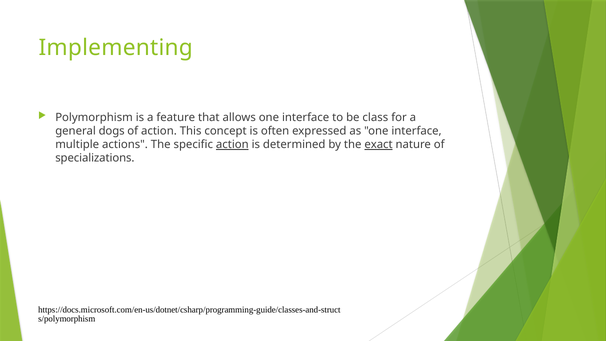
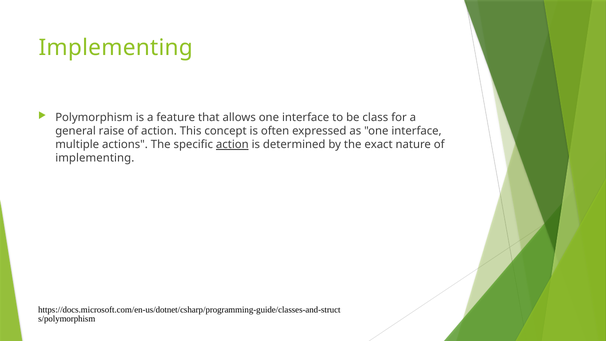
dogs: dogs -> raise
exact underline: present -> none
specializations at (95, 158): specializations -> implementing
